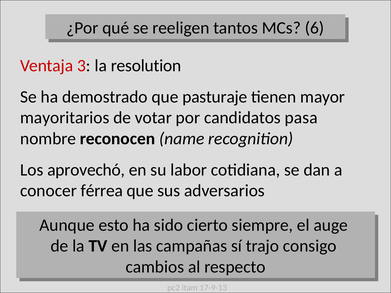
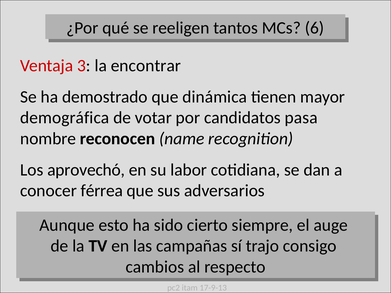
resolution: resolution -> encontrar
pasturaje: pasturaje -> dinámica
mayoritarios: mayoritarios -> demográfica
